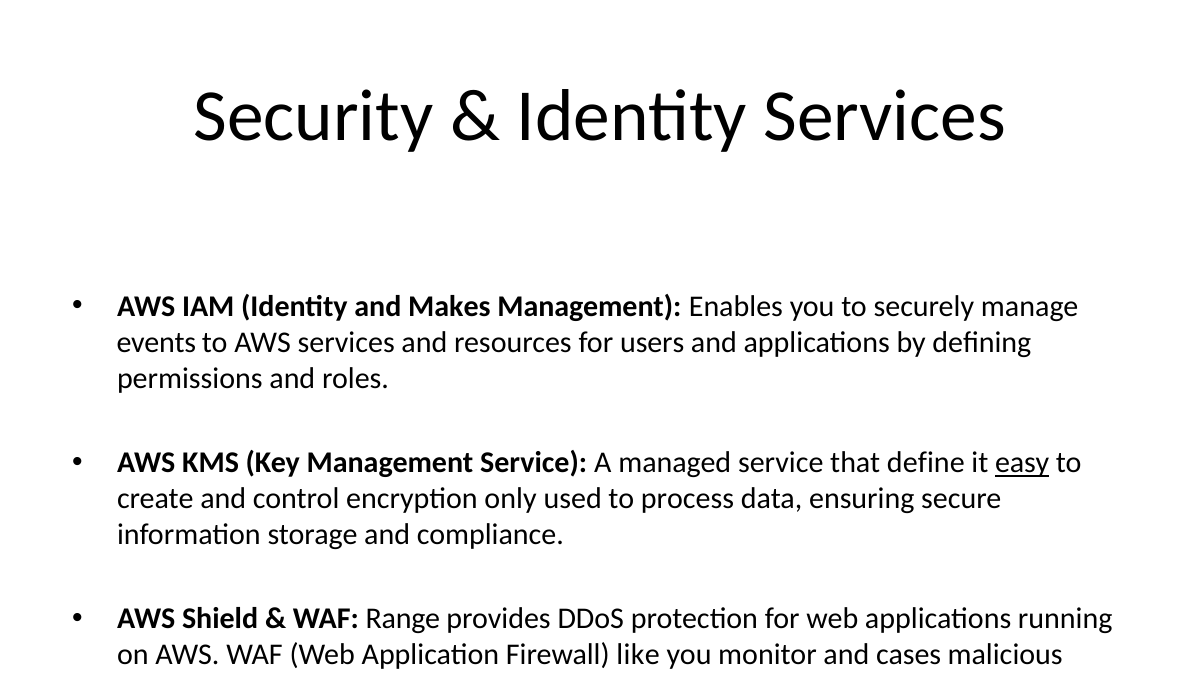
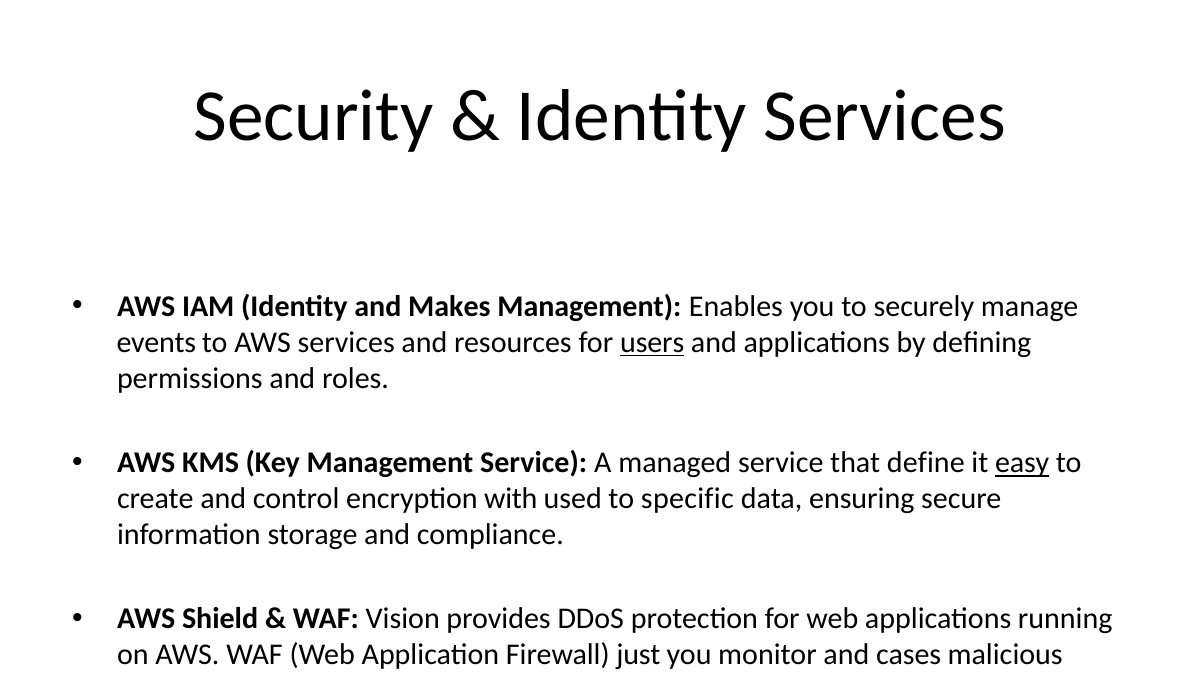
users underline: none -> present
only: only -> with
to process: process -> specific
Range: Range -> Vision
like: like -> just
